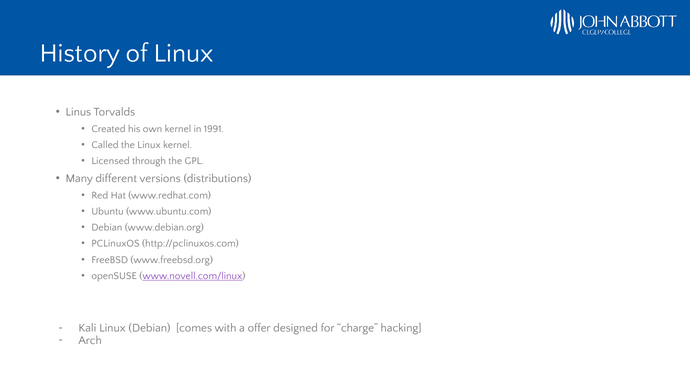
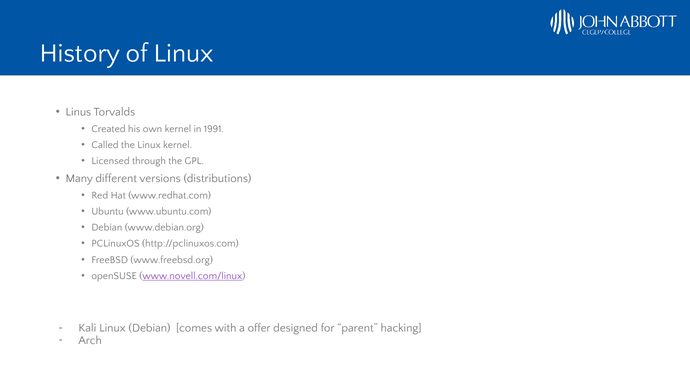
charge: charge -> parent
